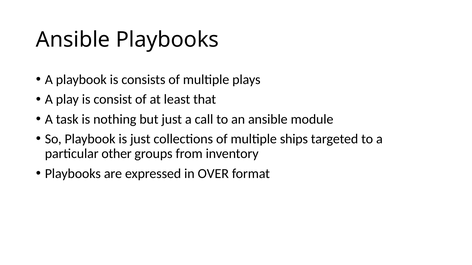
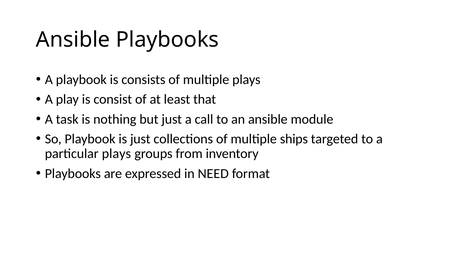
particular other: other -> plays
OVER: OVER -> NEED
